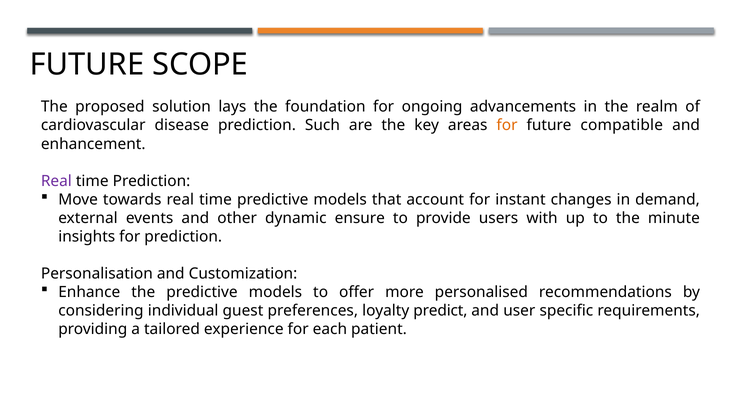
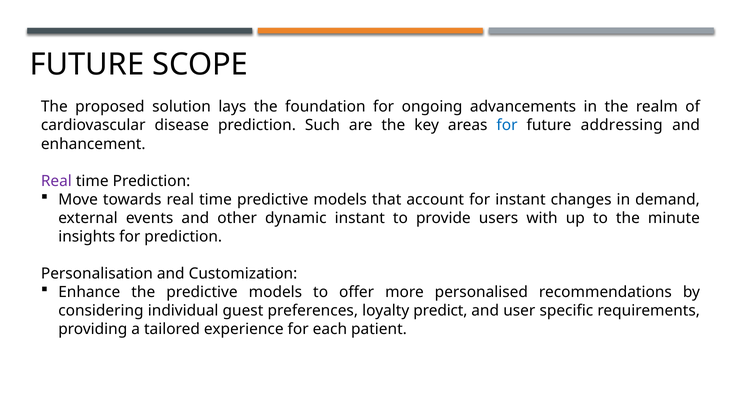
for at (507, 125) colour: orange -> blue
compatible: compatible -> addressing
dynamic ensure: ensure -> instant
